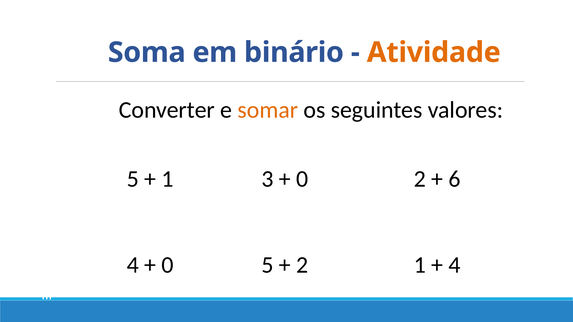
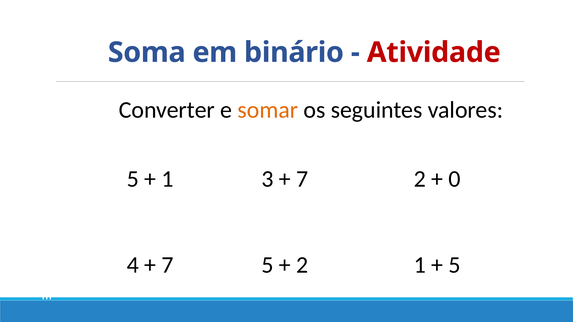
Atividade colour: orange -> red
0 at (302, 179): 0 -> 7
6: 6 -> 0
0 at (167, 265): 0 -> 7
4 at (455, 265): 4 -> 5
